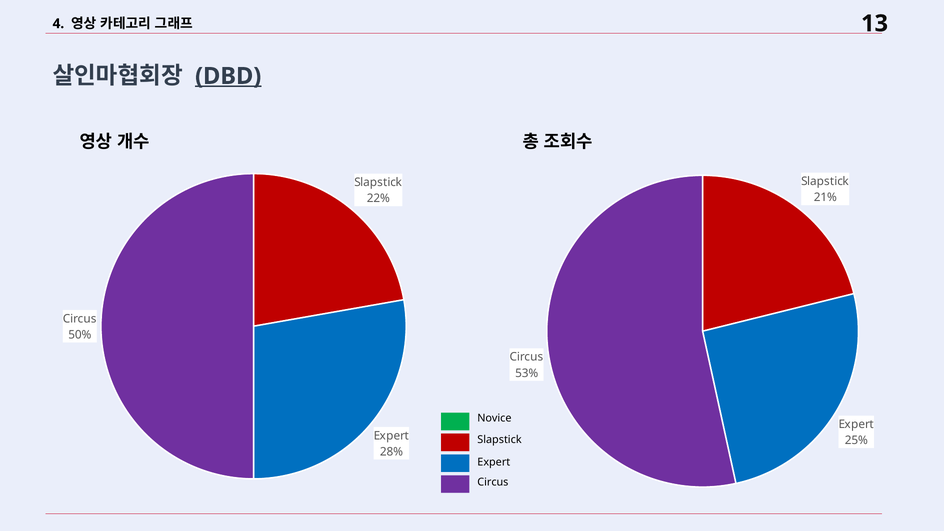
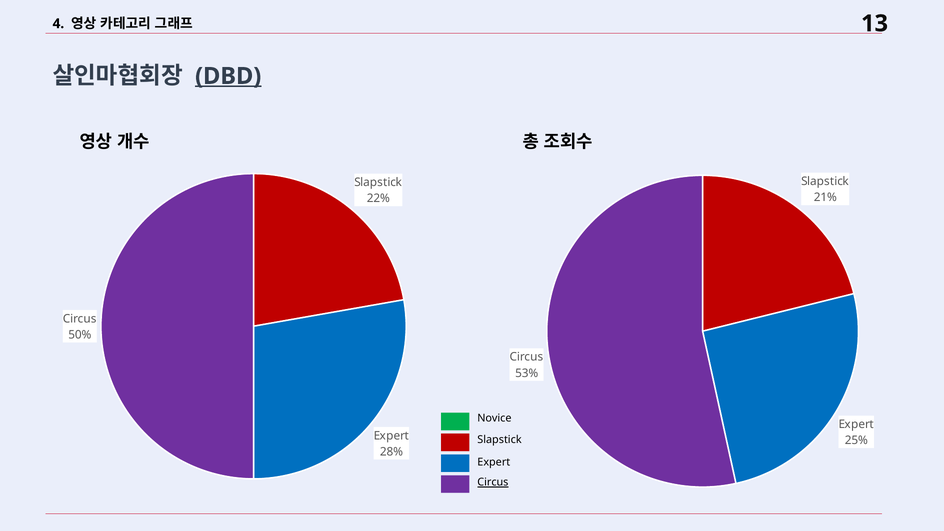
Circus at (493, 482) underline: none -> present
